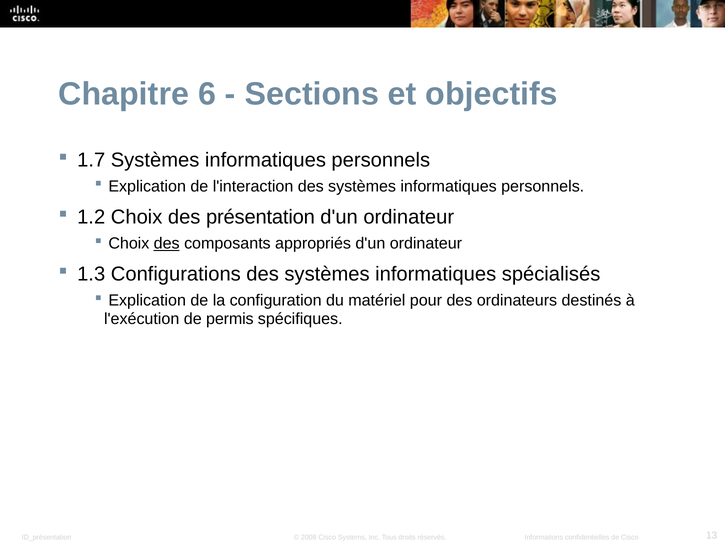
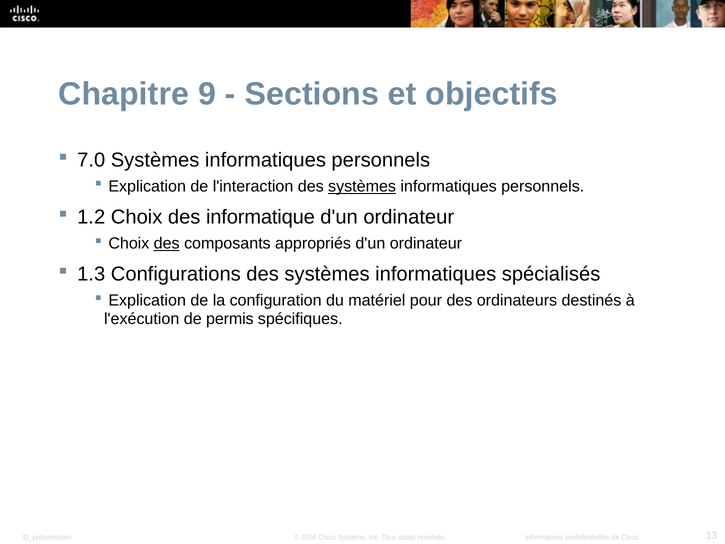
6: 6 -> 9
1.7: 1.7 -> 7.0
systèmes at (362, 186) underline: none -> present
présentation: présentation -> informatique
